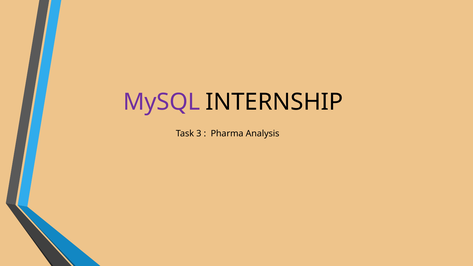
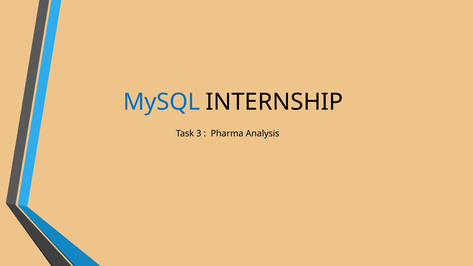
MySQL colour: purple -> blue
